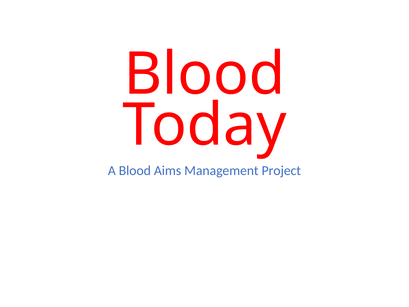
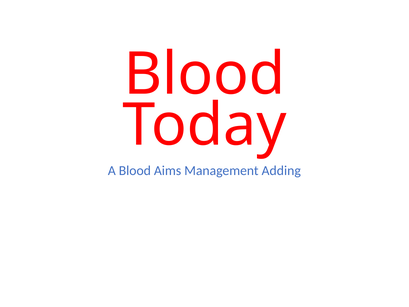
Project: Project -> Adding
